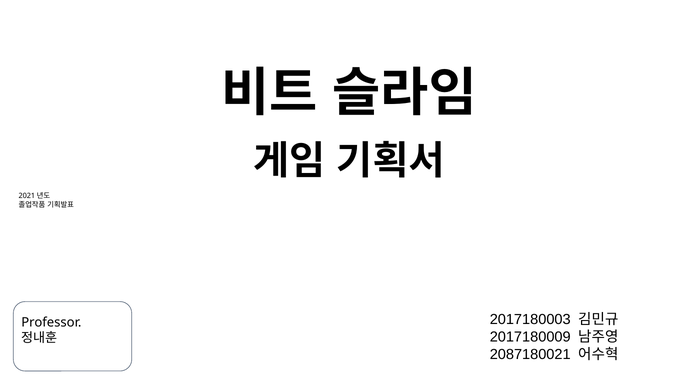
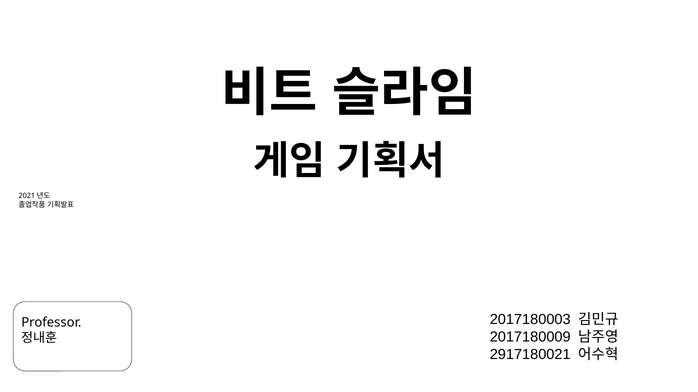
2087180021: 2087180021 -> 2917180021
